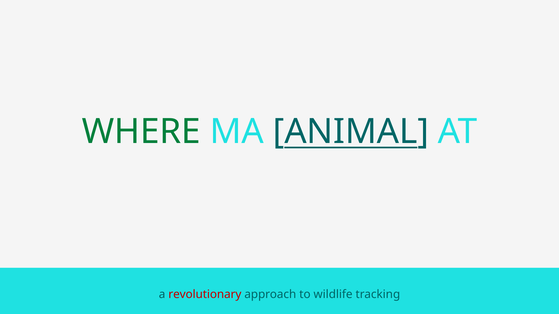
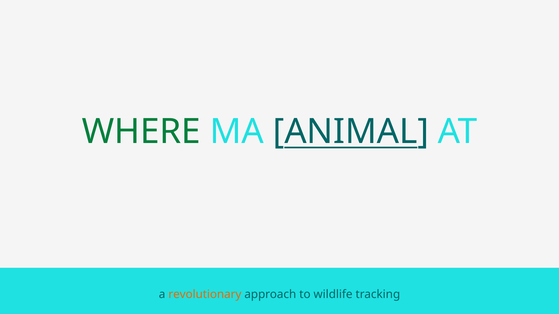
revolutionary colour: red -> orange
